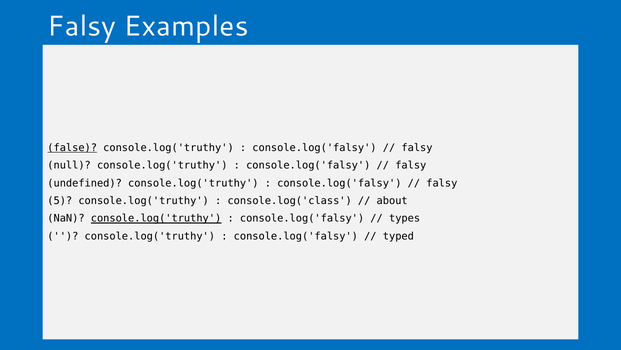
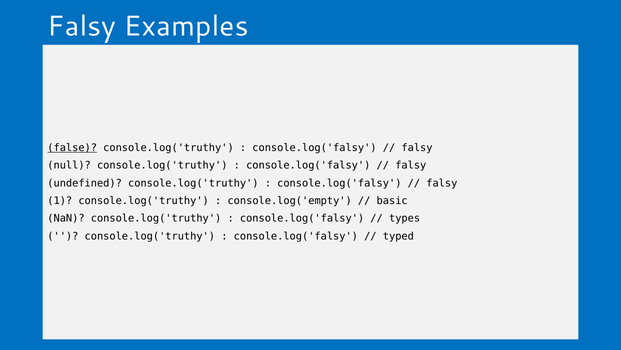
5: 5 -> 1
console.log('class: console.log('class -> console.log('empty
about: about -> basic
console.log('truthy at (156, 218) underline: present -> none
